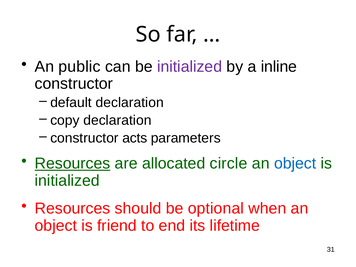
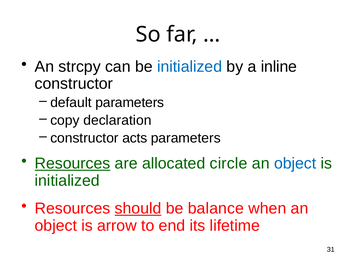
public: public -> strcpy
initialized at (190, 67) colour: purple -> blue
default declaration: declaration -> parameters
should underline: none -> present
optional: optional -> balance
friend: friend -> arrow
